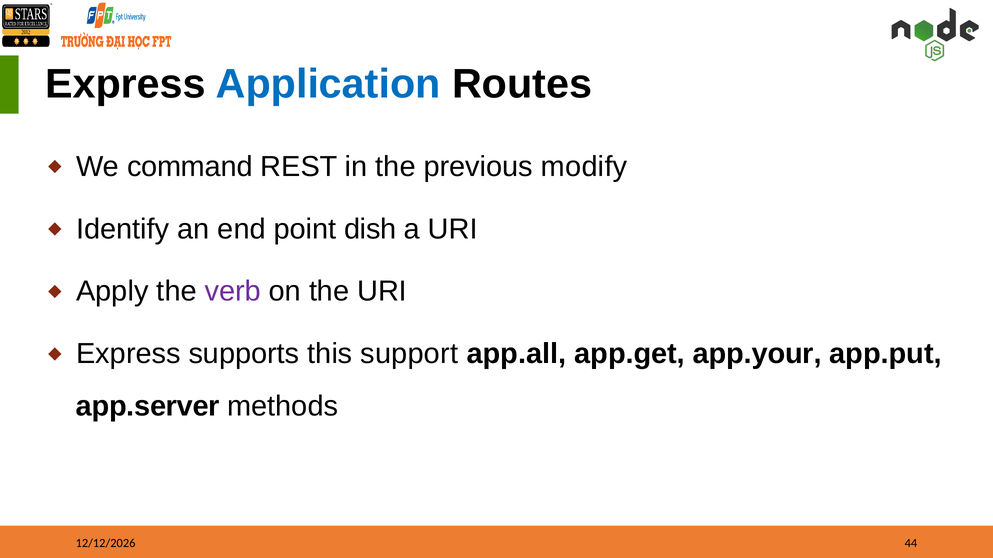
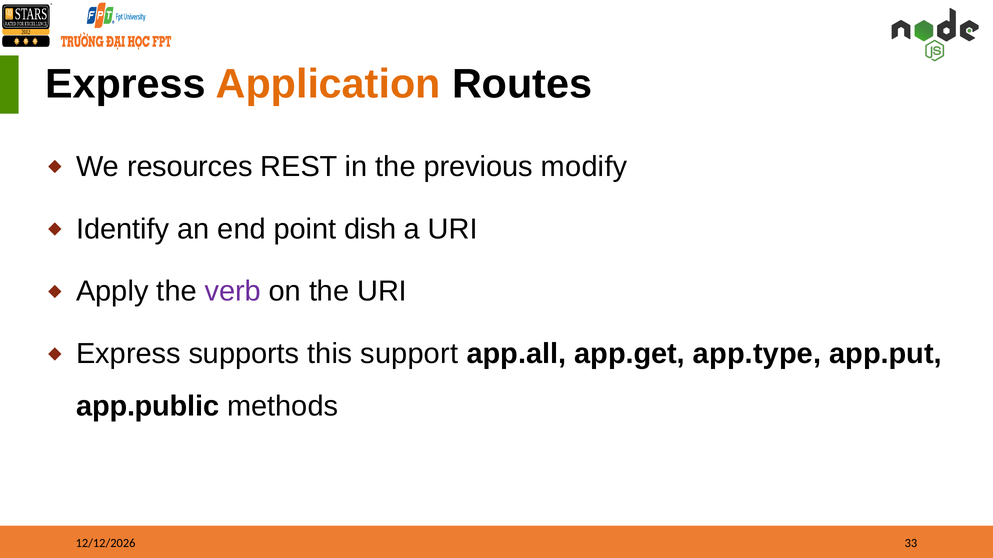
Application colour: blue -> orange
command: command -> resources
app.your: app.your -> app.type
app.server: app.server -> app.public
44: 44 -> 33
